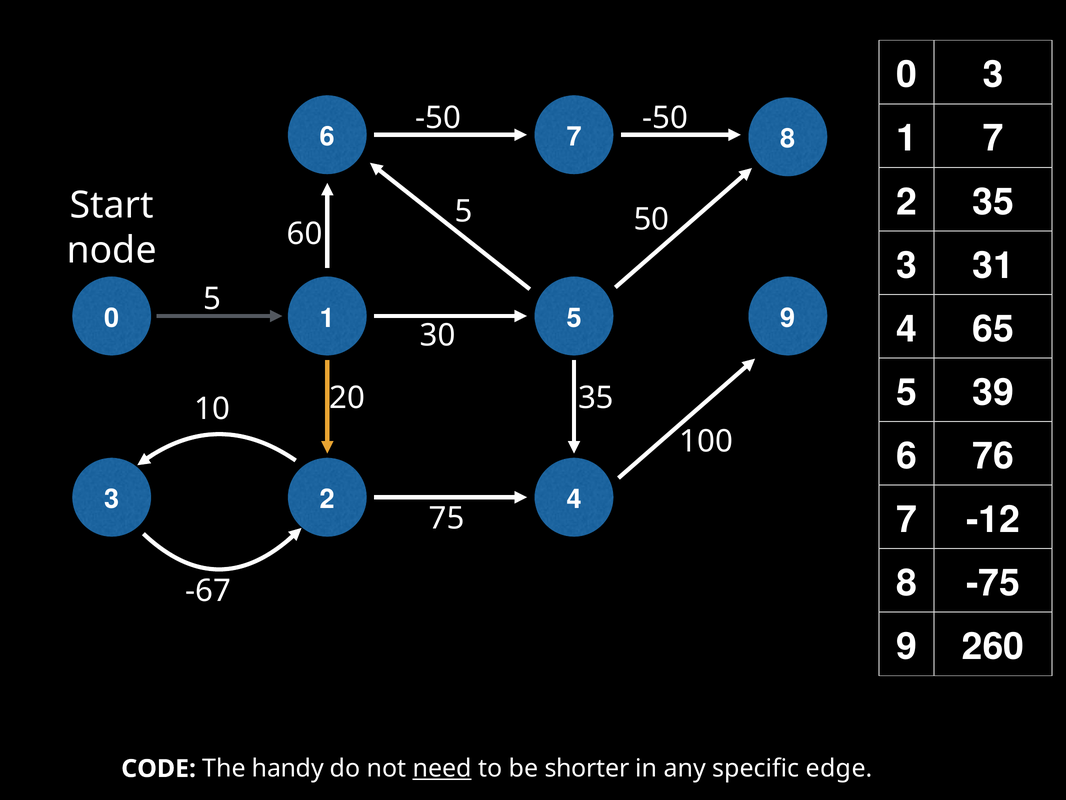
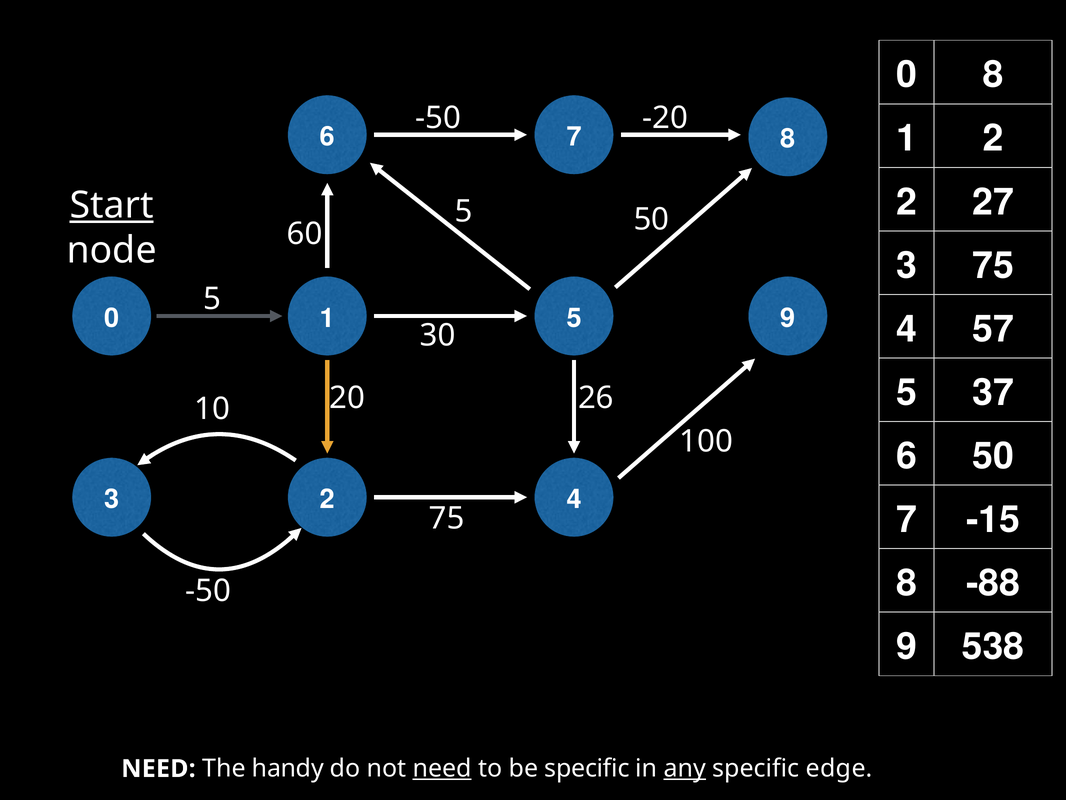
3 at (993, 75): 3 -> 8
-50 -50: -50 -> -20
7 at (993, 139): 7 -> 2
35 at (993, 202): 35 -> 27
Start underline: none -> present
31 at (993, 266): 31 -> 75
65: 65 -> 57
39: 39 -> 37
20 35: 35 -> 26
76 at (993, 456): 76 -> 50
-12: -12 -> -15
-75: -75 -> -88
-67 at (208, 590): -67 -> -50
260: 260 -> 538
CODE at (159, 768): CODE -> NEED
be shorter: shorter -> specific
any underline: none -> present
